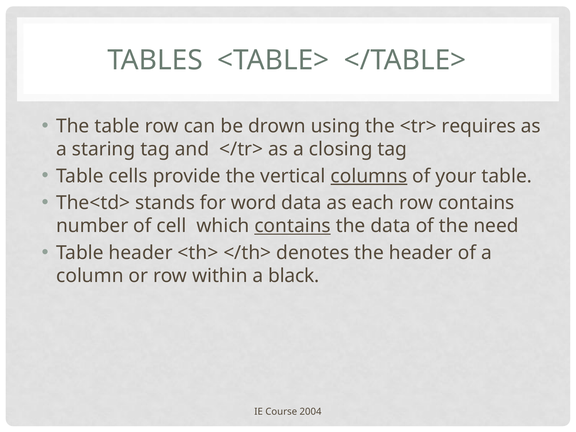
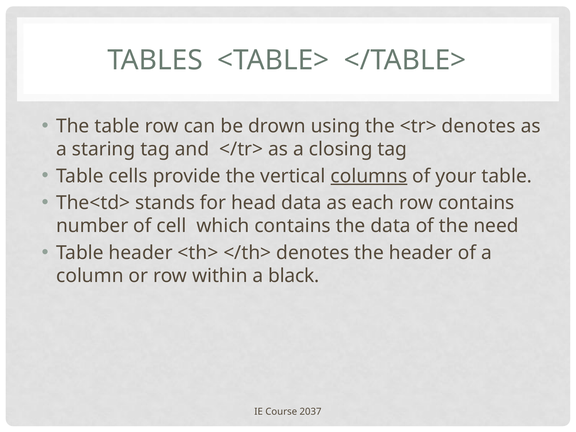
<tr> requires: requires -> denotes
word: word -> head
contains at (293, 226) underline: present -> none
2004: 2004 -> 2037
